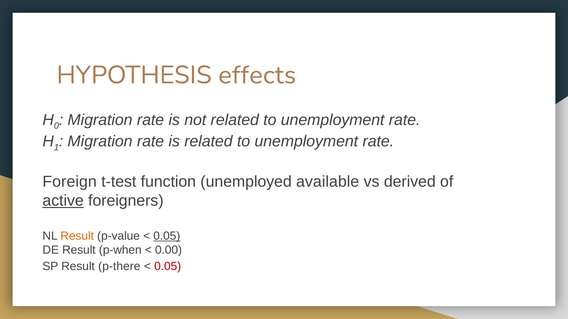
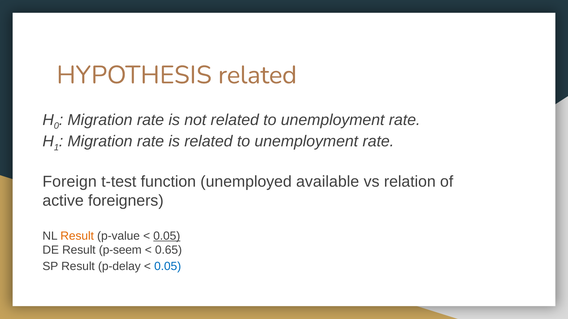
HYPOTHESIS effects: effects -> related
derived: derived -> relation
active underline: present -> none
p-when: p-when -> p-seem
0.00: 0.00 -> 0.65
p-there: p-there -> p-delay
0.05 at (168, 267) colour: red -> blue
